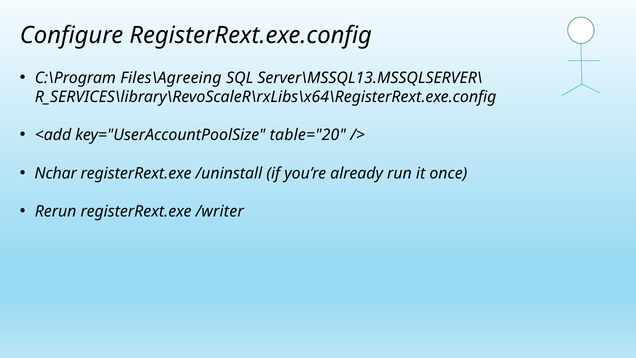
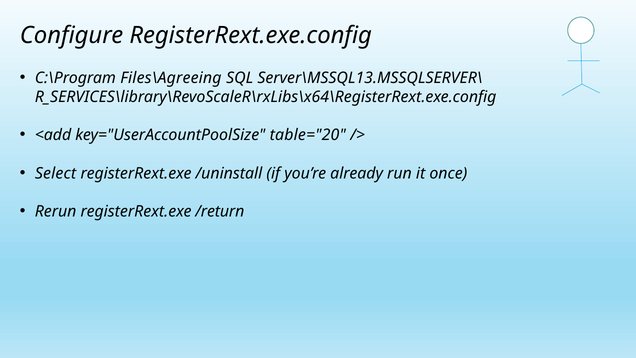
Nchar: Nchar -> Select
/writer: /writer -> /return
